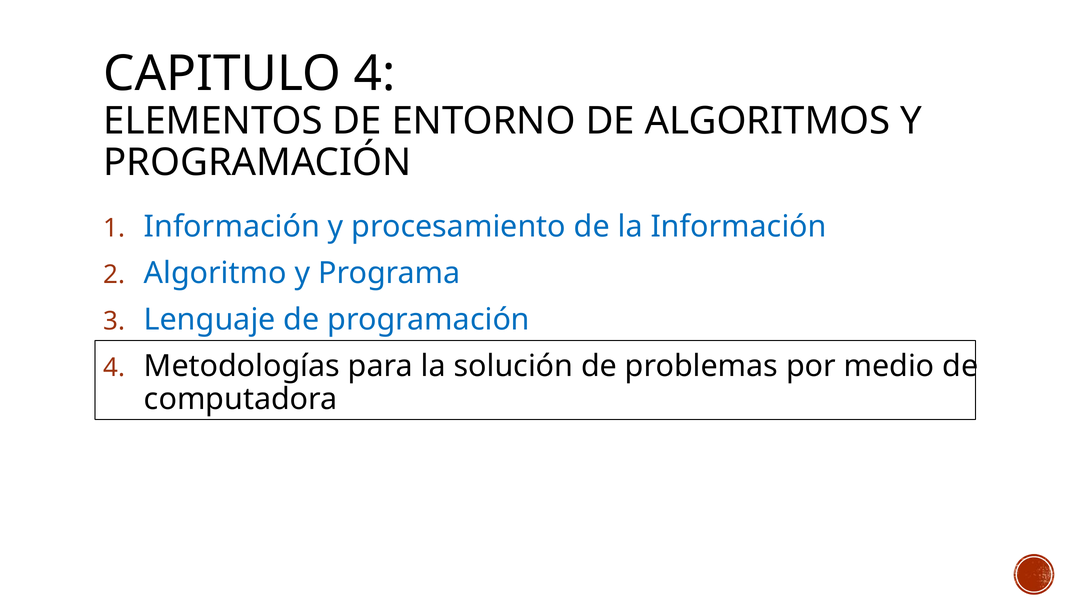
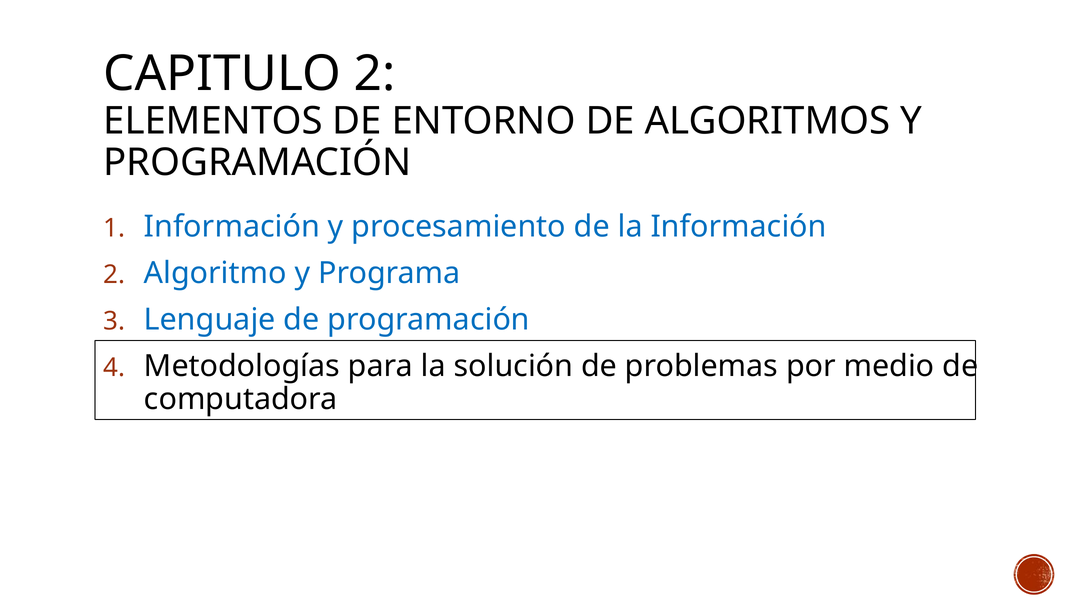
CAPITULO 4: 4 -> 2
